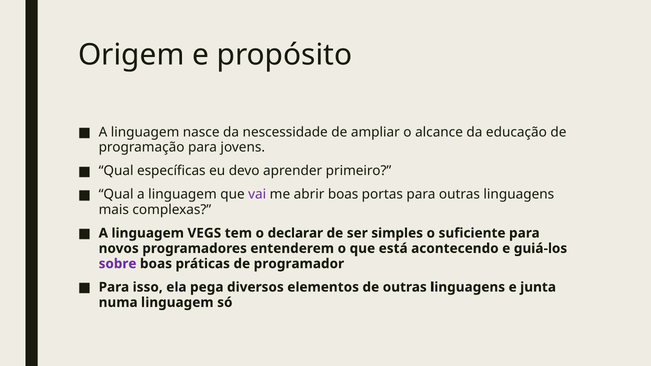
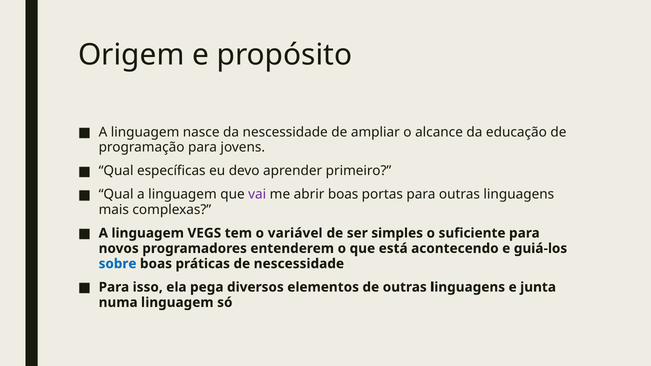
declarar: declarar -> variável
sobre colour: purple -> blue
de programador: programador -> nescessidade
